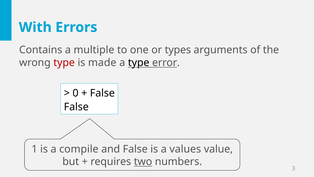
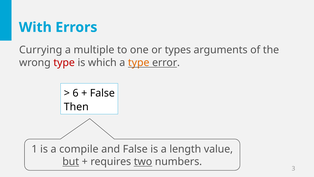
Contains: Contains -> Currying
made: made -> which
type at (139, 62) colour: black -> orange
0: 0 -> 6
False at (76, 107): False -> Then
values: values -> length
but underline: none -> present
